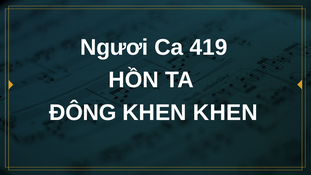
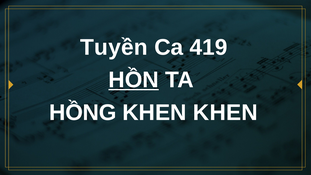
Ngươi: Ngươi -> Tuyền
HỒN underline: none -> present
ĐÔNG: ĐÔNG -> HỒNG
